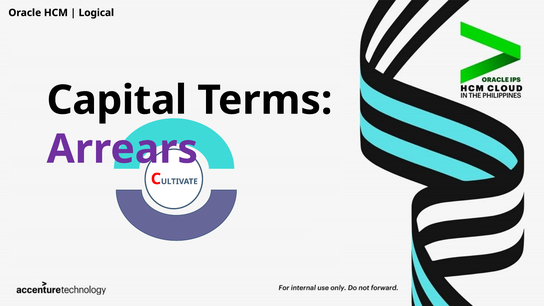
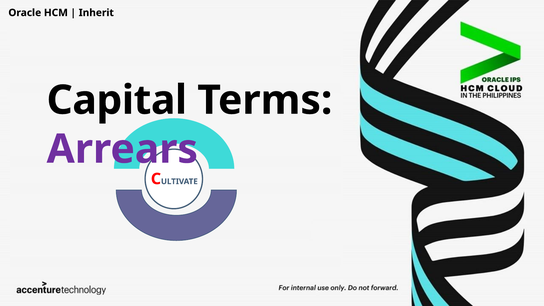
Logical: Logical -> Inherit
